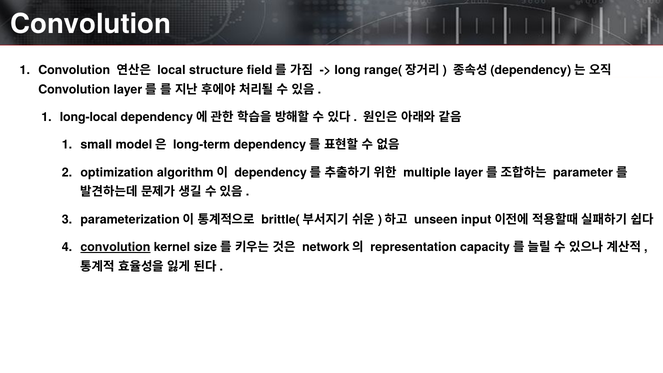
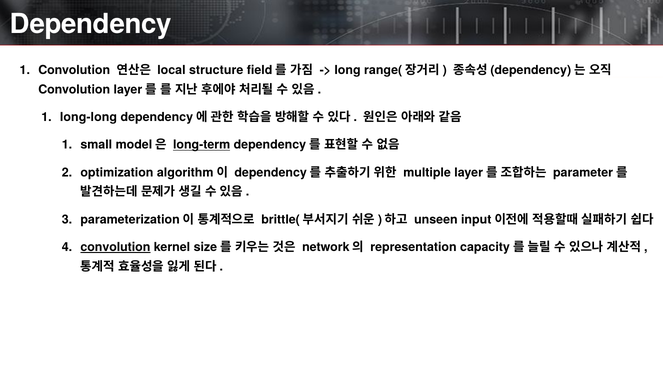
Convolution at (91, 24): Convolution -> Dependency
long-local: long-local -> long-long
long-term underline: none -> present
